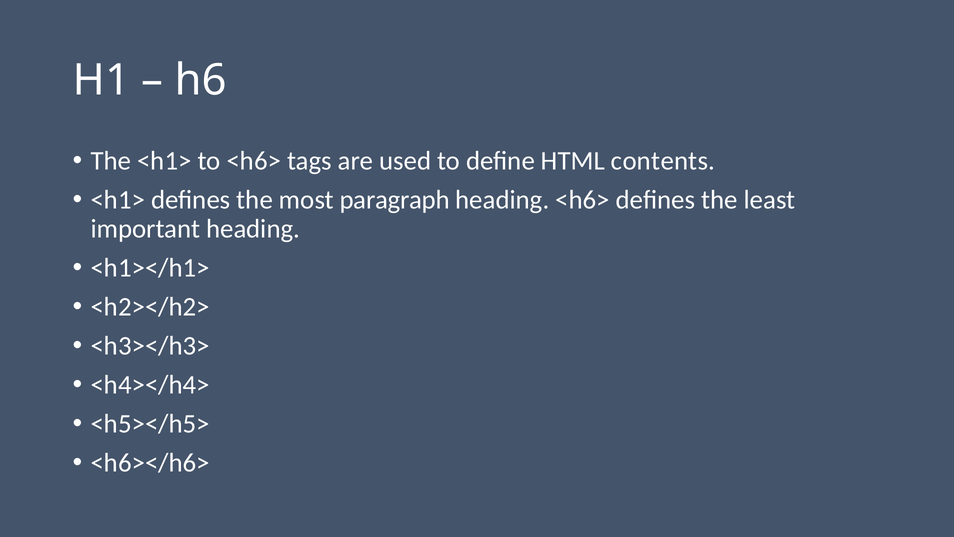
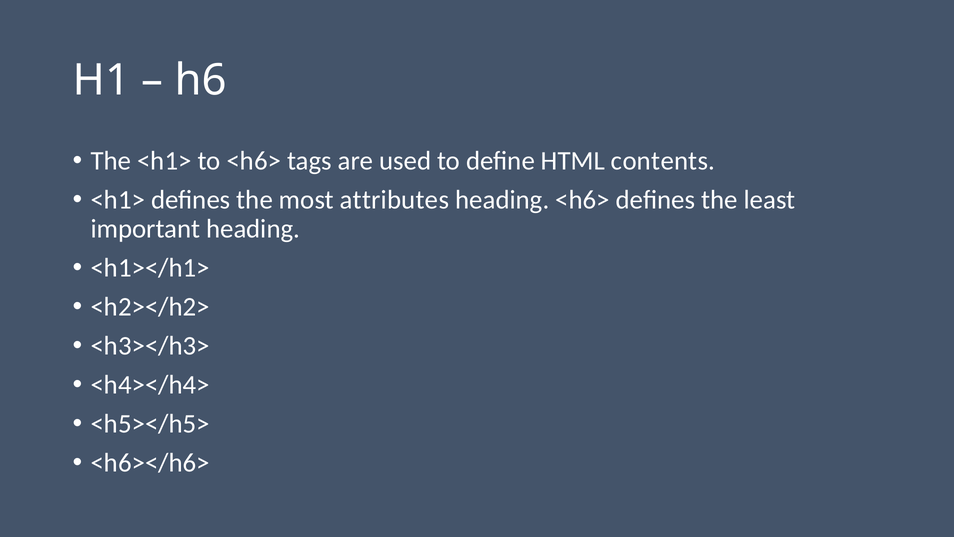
paragraph: paragraph -> attributes
